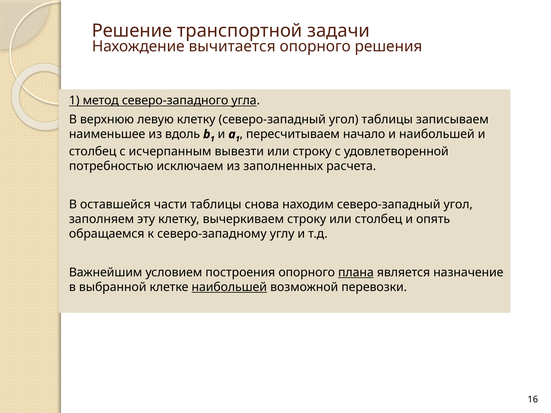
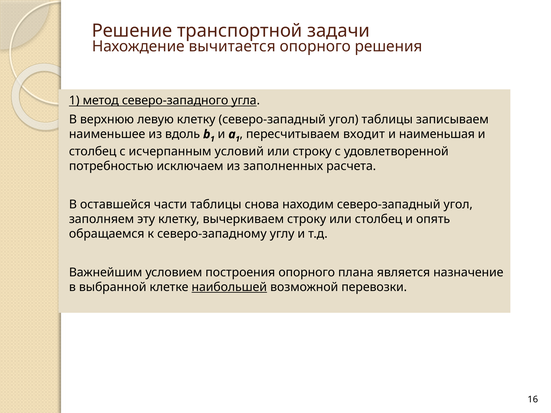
начало: начало -> входит
и наибольшей: наибольшей -> наименьшая
вывезти: вывезти -> условий
плана underline: present -> none
